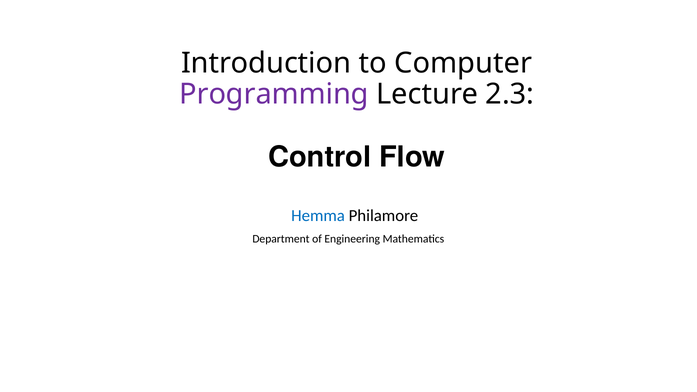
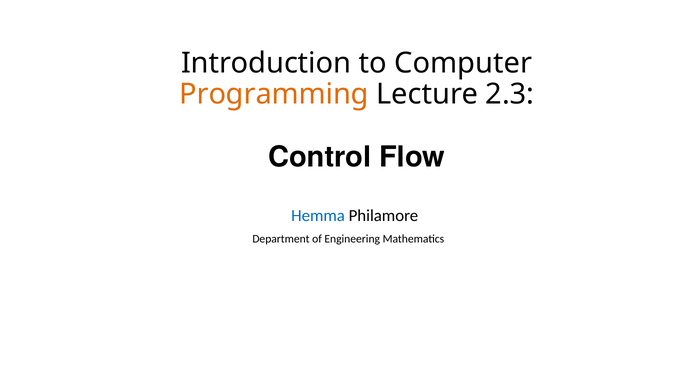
Programming colour: purple -> orange
